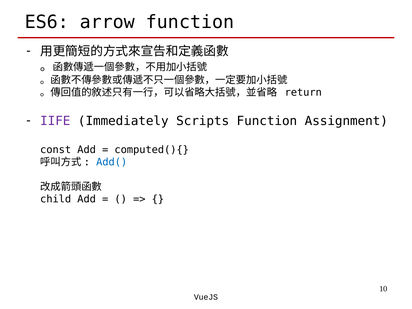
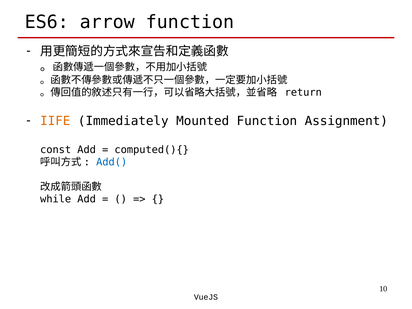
IIFE colour: purple -> orange
Scripts: Scripts -> Mounted
child: child -> while
